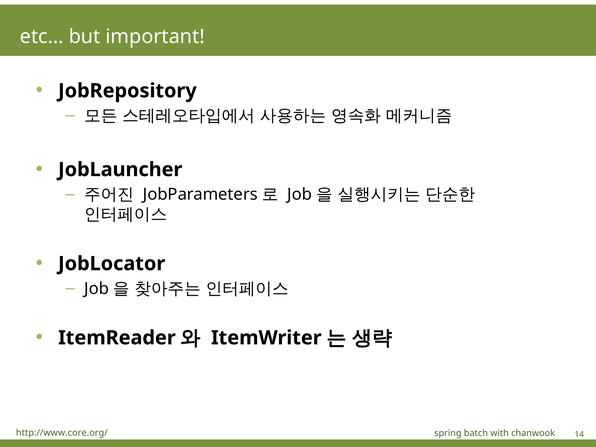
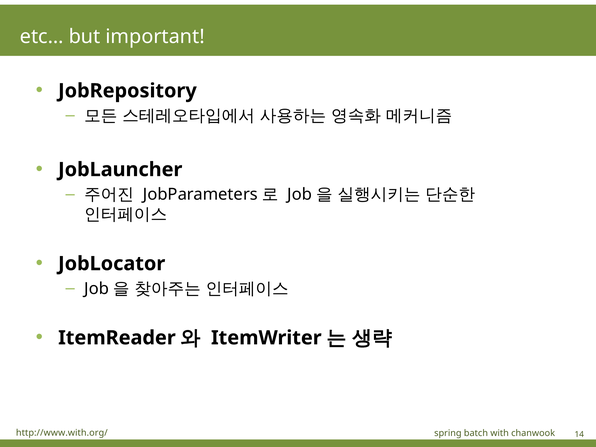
http://www.core.org/: http://www.core.org/ -> http://www.with.org/
